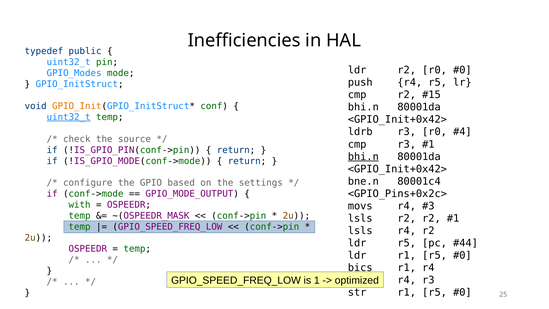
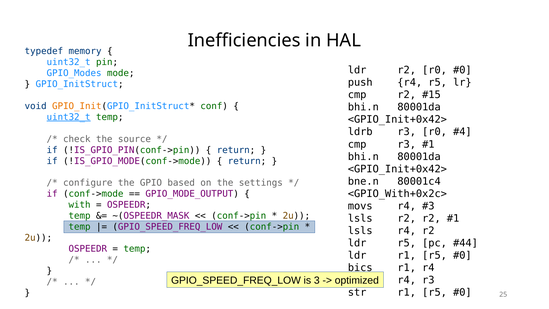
public: public -> memory
bhi.n at (363, 157) underline: present -> none
<GPIO_Pins+0x2c>: <GPIO_Pins+0x2c> -> <GPIO_With+0x2c>
1: 1 -> 3
